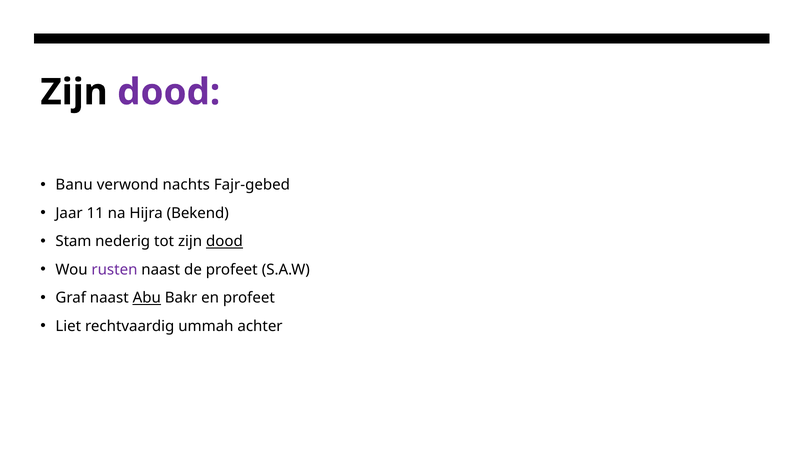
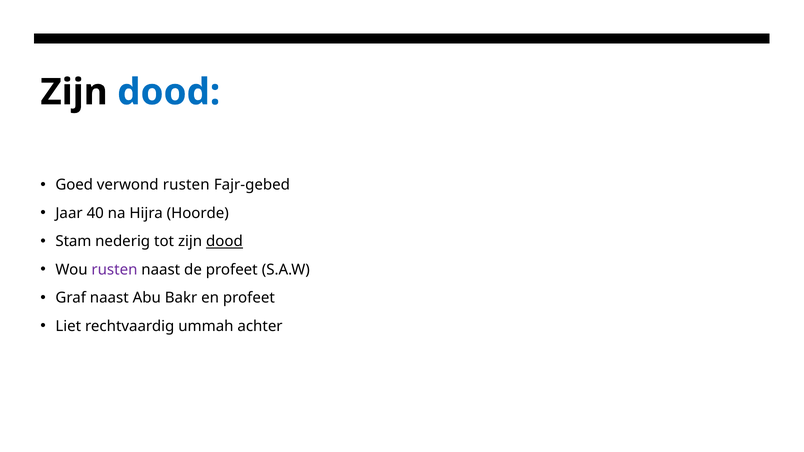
dood at (169, 92) colour: purple -> blue
Banu: Banu -> Goed
verwond nachts: nachts -> rusten
11: 11 -> 40
Bekend: Bekend -> Hoorde
Abu underline: present -> none
